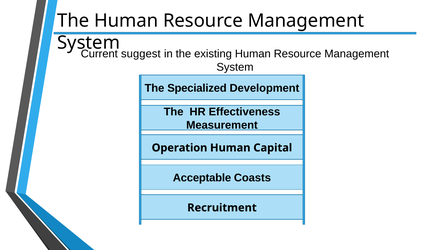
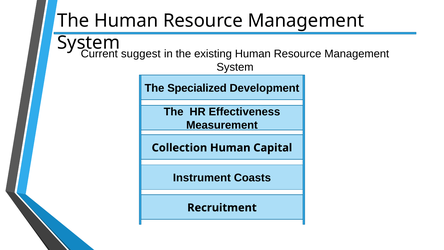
Operation: Operation -> Collection
Acceptable: Acceptable -> Instrument
